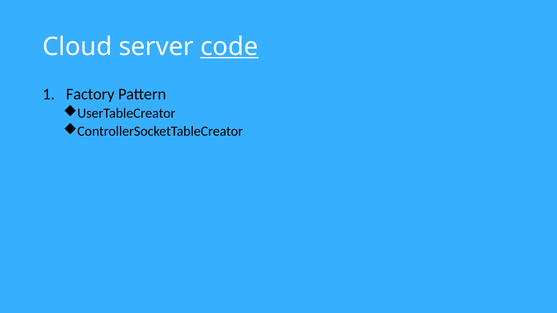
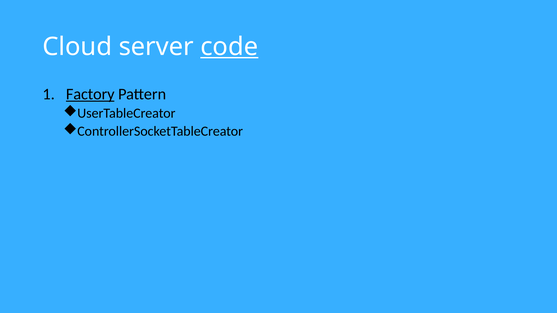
Factory underline: none -> present
